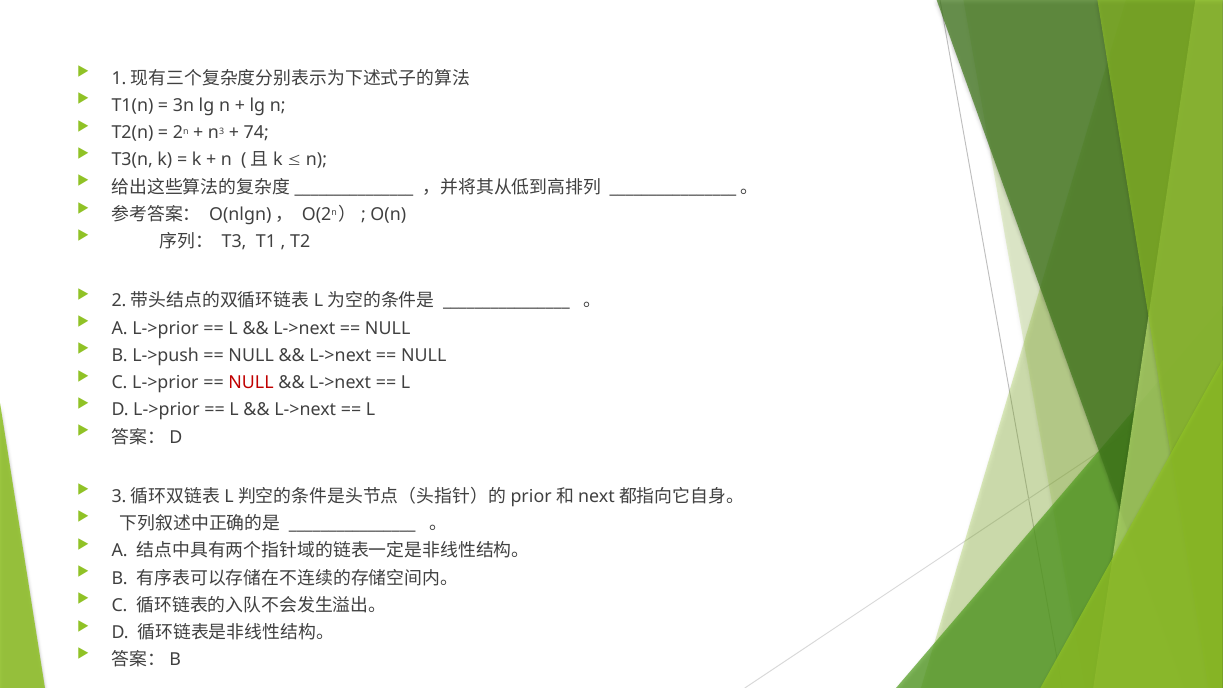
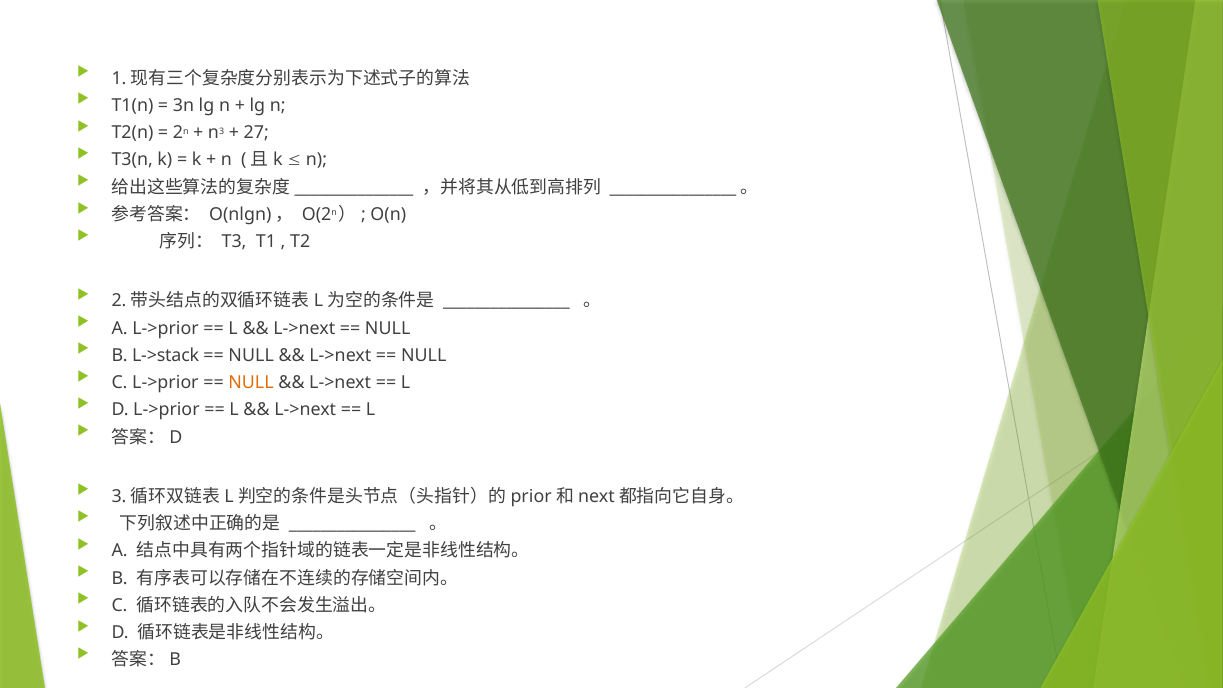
74: 74 -> 27
L->push: L->push -> L->stack
NULL at (251, 383) colour: red -> orange
